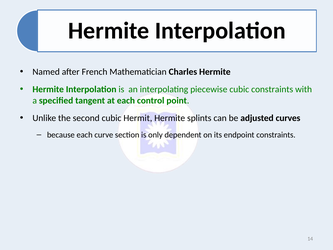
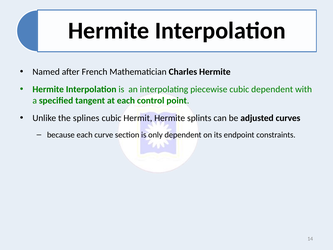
cubic constraints: constraints -> dependent
second: second -> splines
